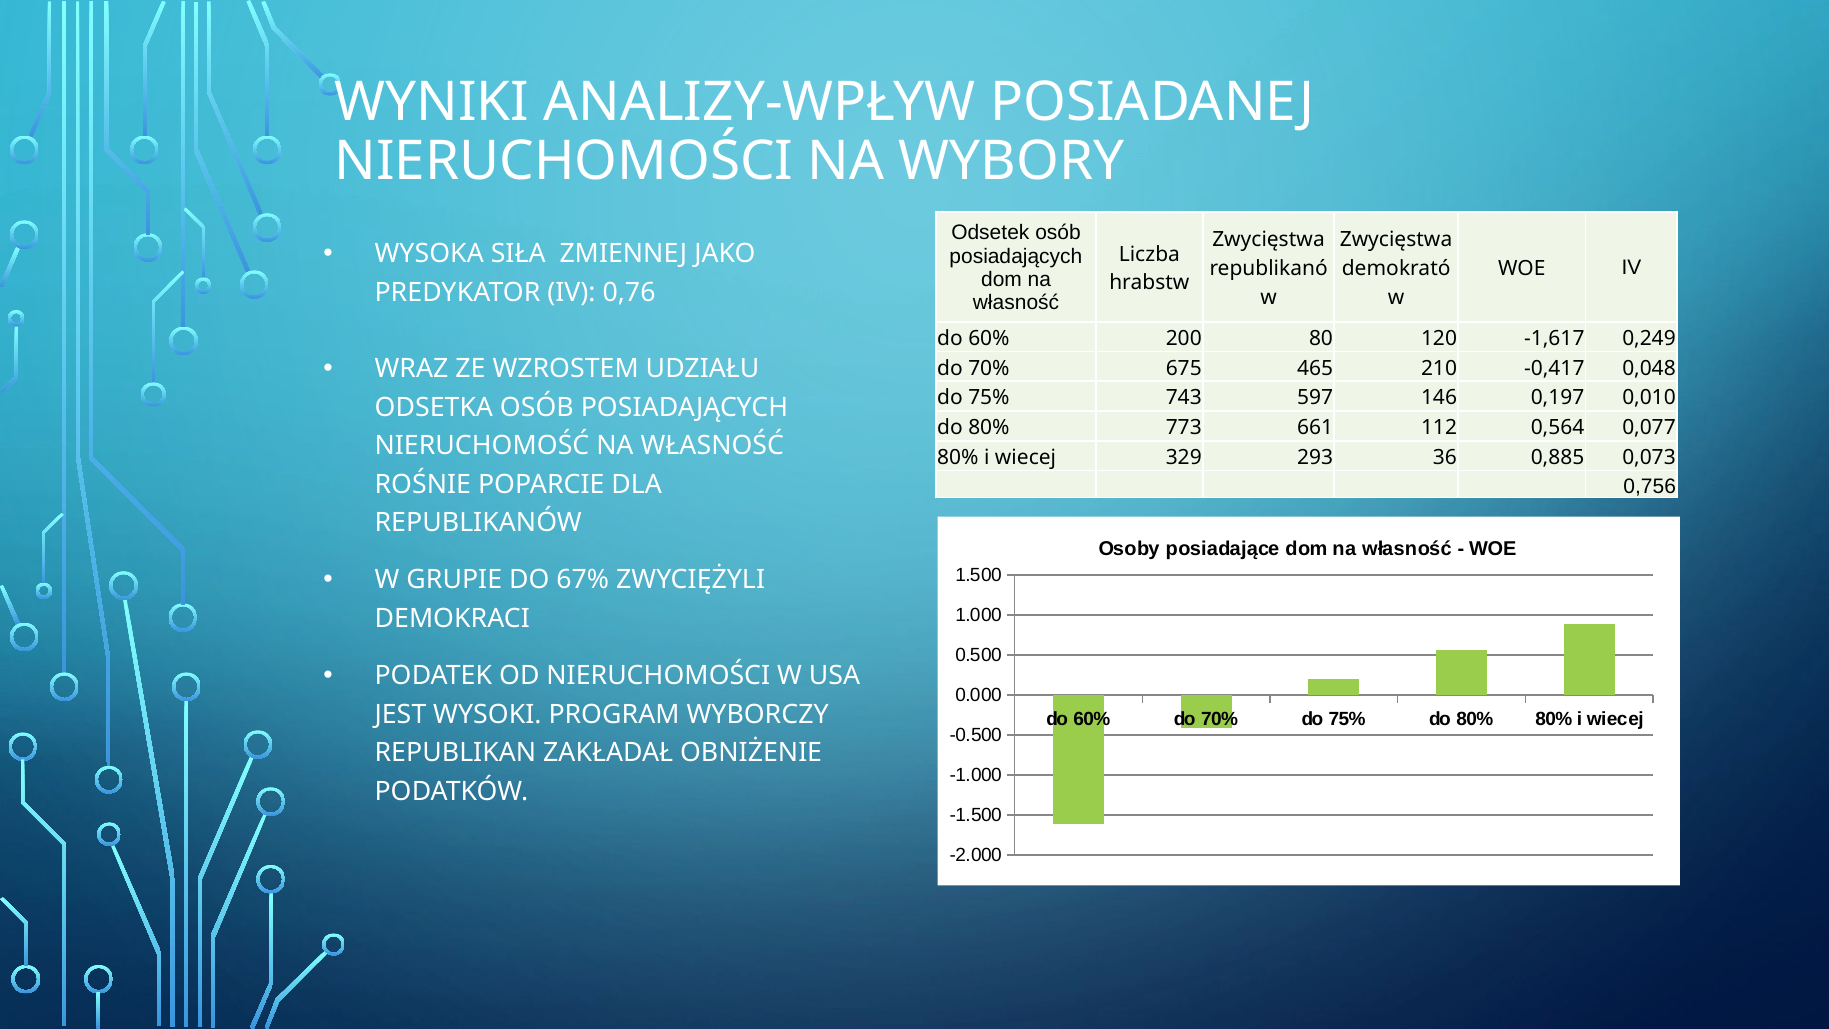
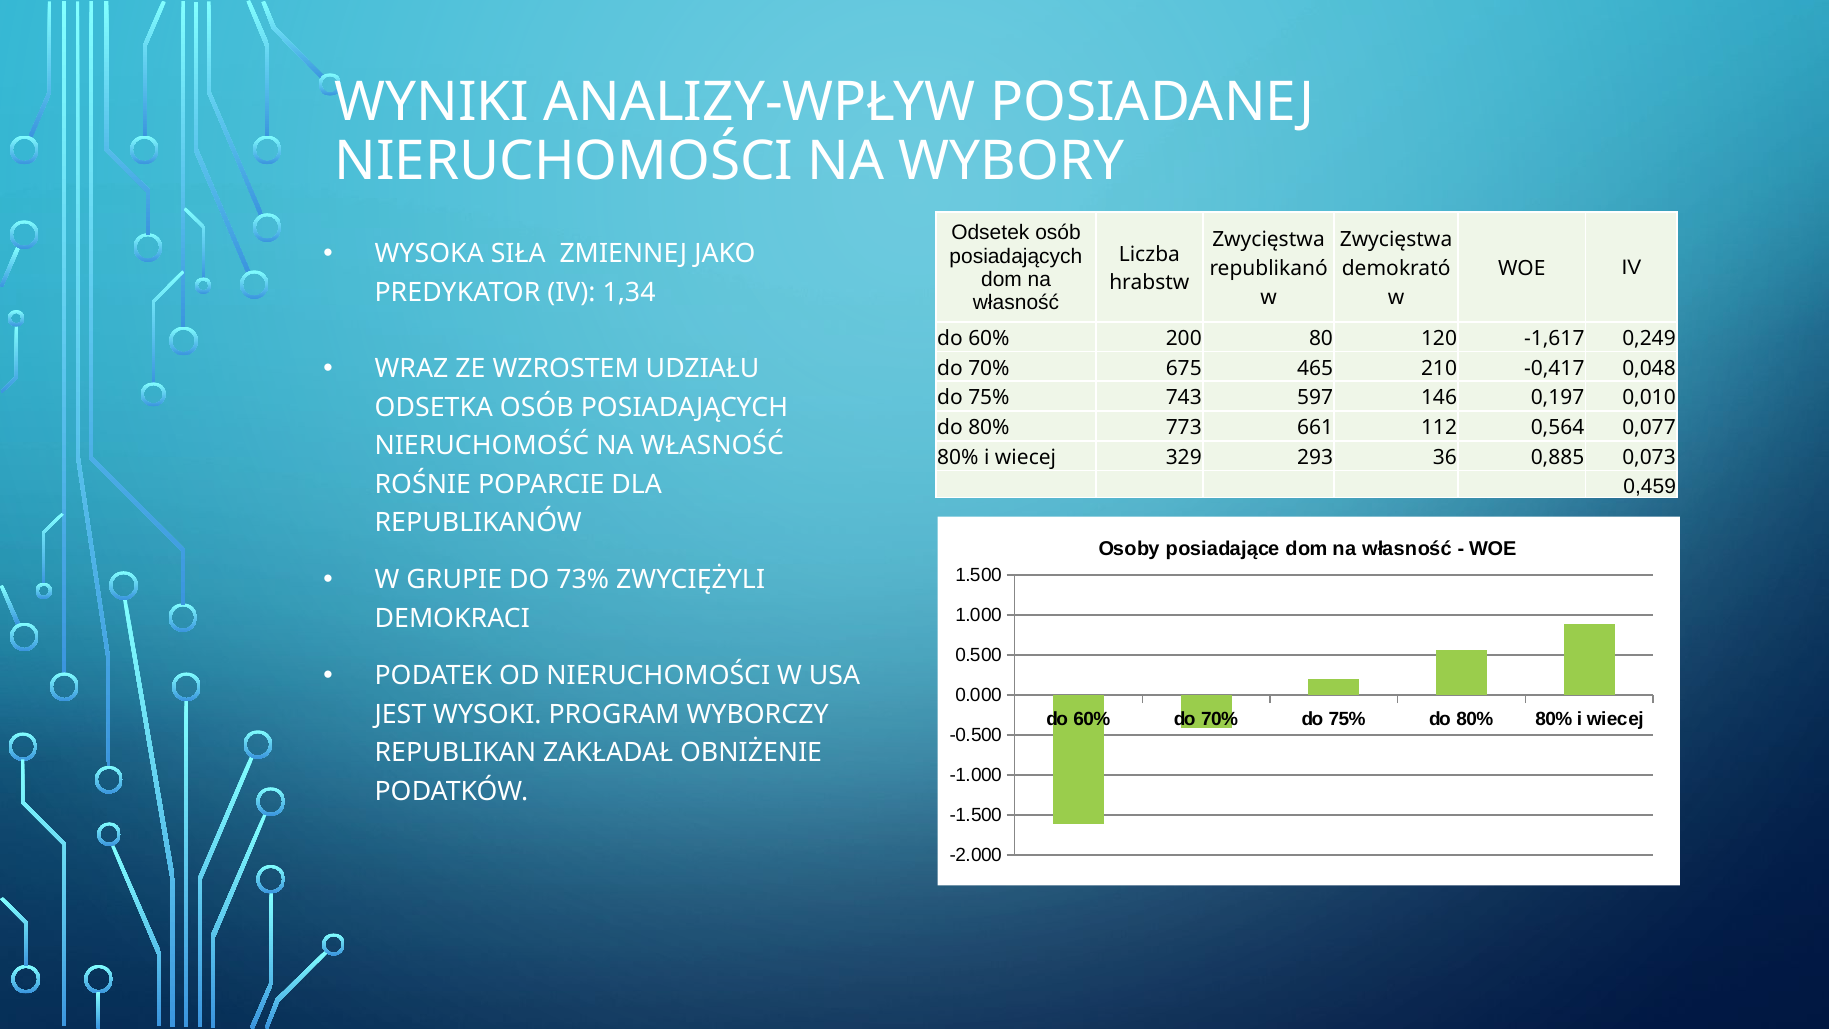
0,76: 0,76 -> 1,34
0,756: 0,756 -> 0,459
67%: 67% -> 73%
